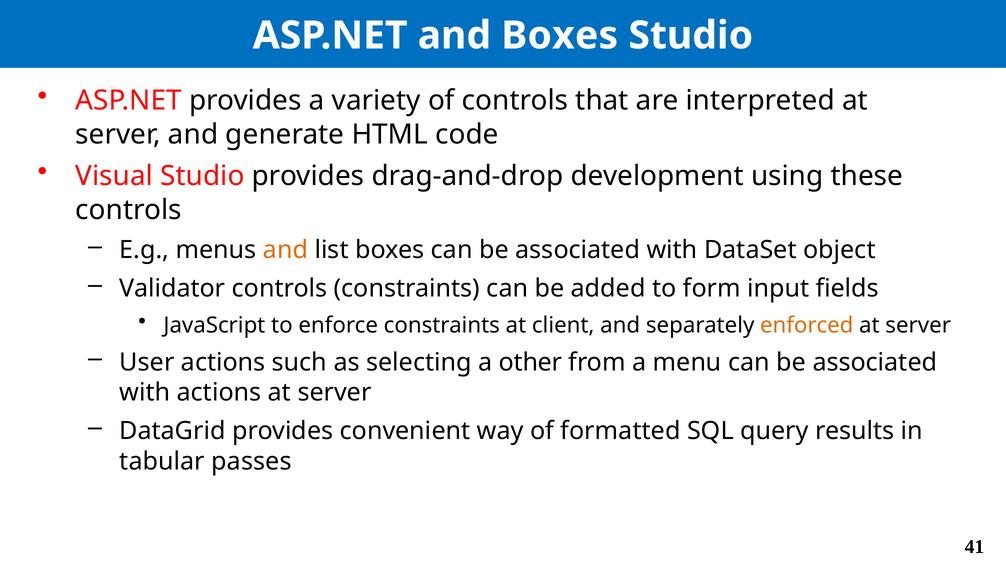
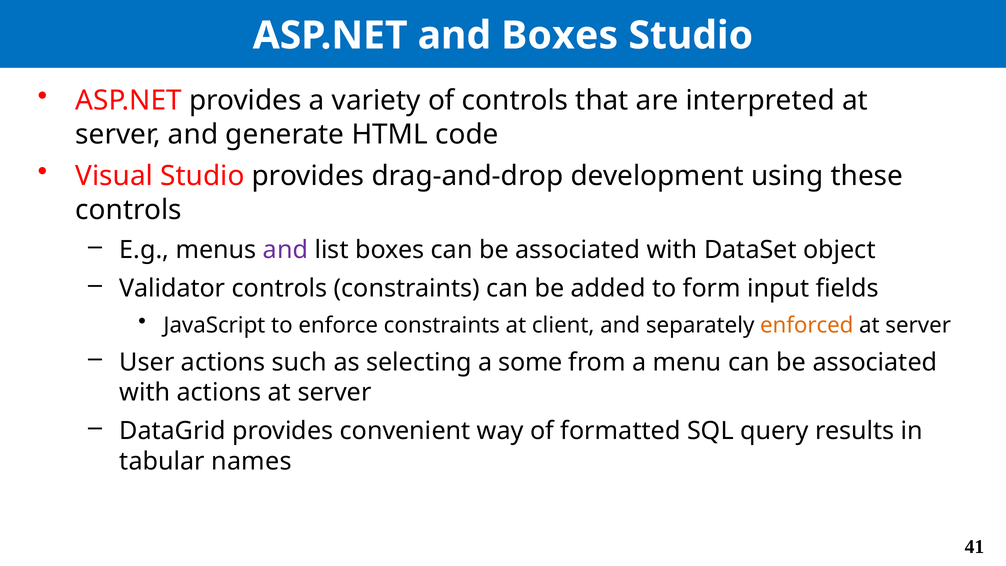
and at (285, 250) colour: orange -> purple
other: other -> some
passes: passes -> names
